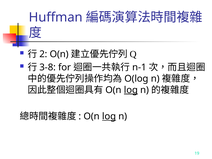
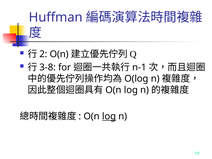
log at (131, 90) underline: present -> none
